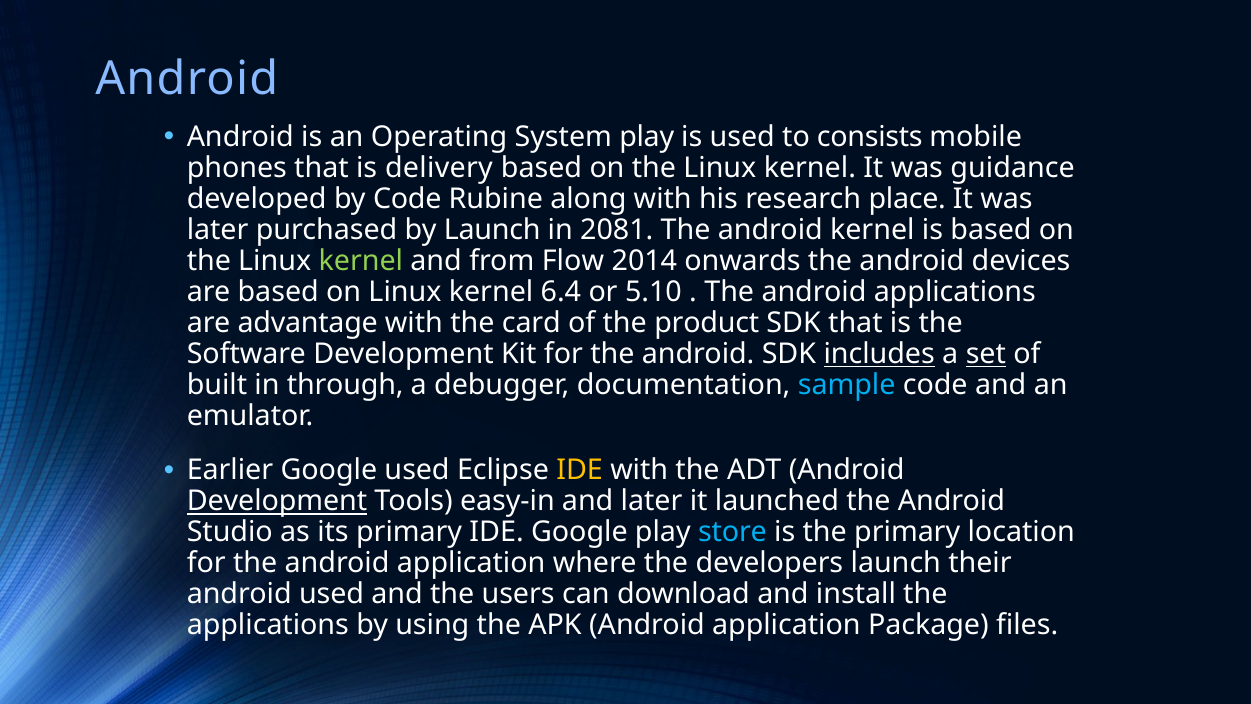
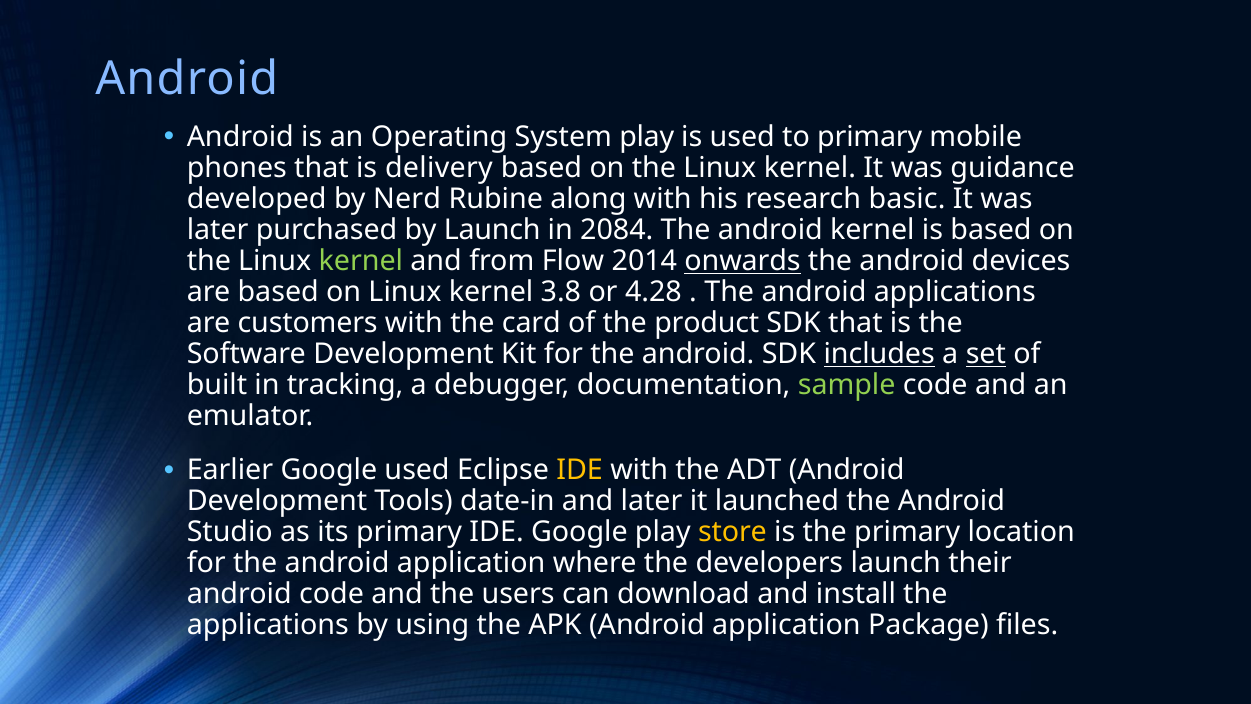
to consists: consists -> primary
by Code: Code -> Nerd
place: place -> basic
2081: 2081 -> 2084
onwards underline: none -> present
6.4: 6.4 -> 3.8
5.10: 5.10 -> 4.28
advantage: advantage -> customers
through: through -> tracking
sample colour: light blue -> light green
Development at (277, 501) underline: present -> none
easy-in: easy-in -> date-in
store colour: light blue -> yellow
android used: used -> code
